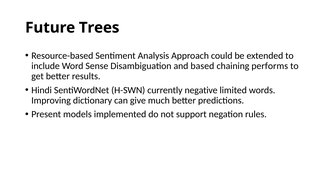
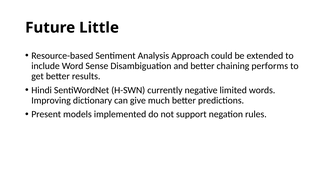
Trees: Trees -> Little
and based: based -> better
